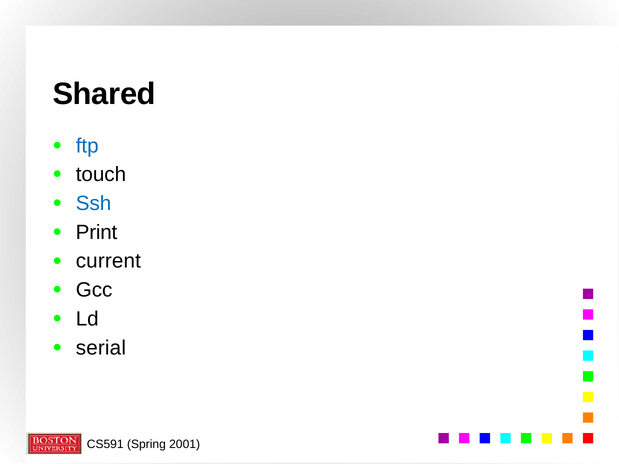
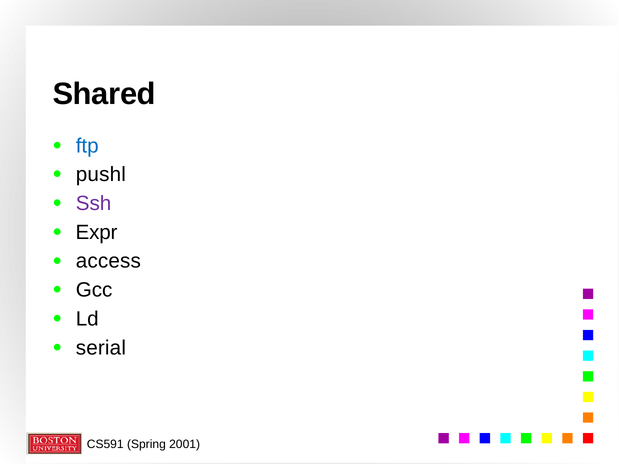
touch: touch -> pushl
Ssh colour: blue -> purple
Print: Print -> Expr
current: current -> access
